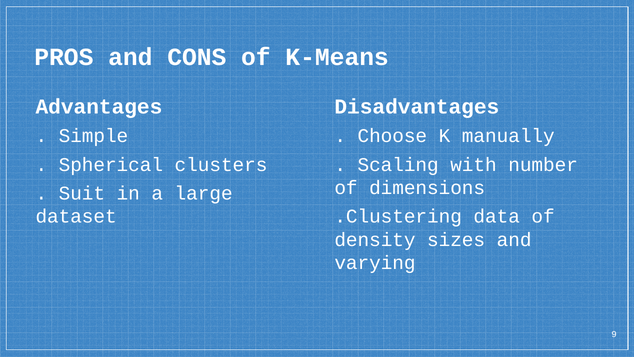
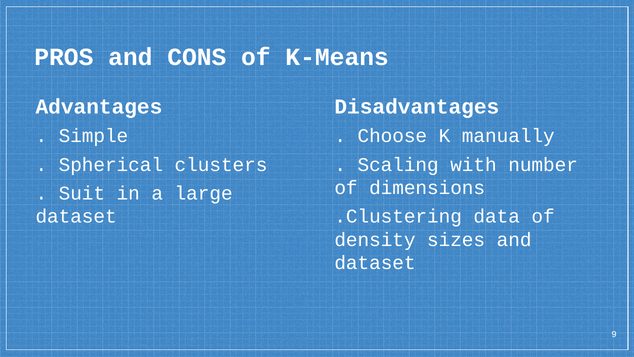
varying at (375, 263): varying -> dataset
